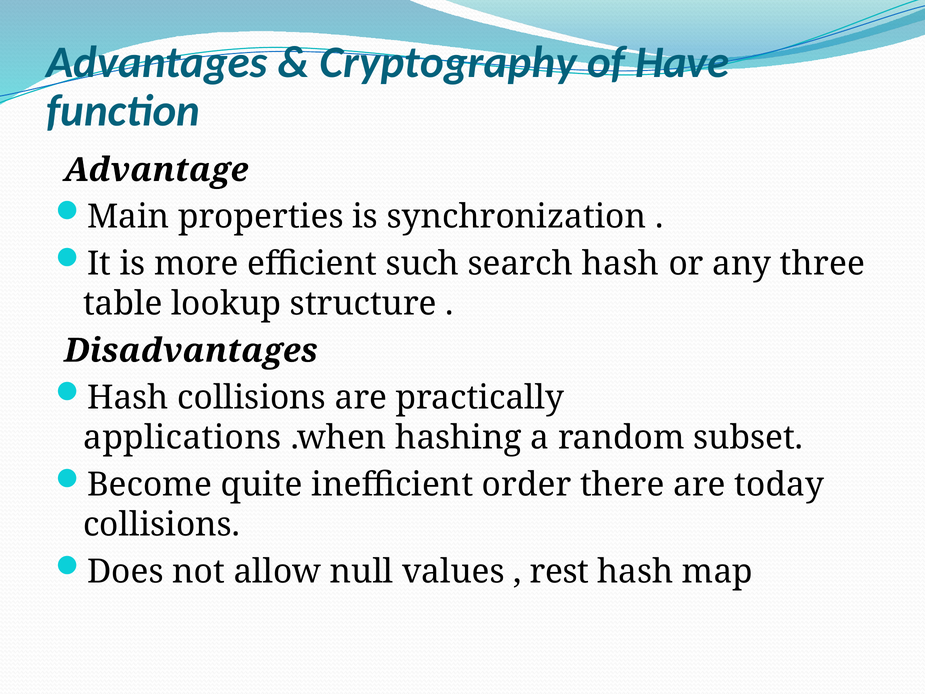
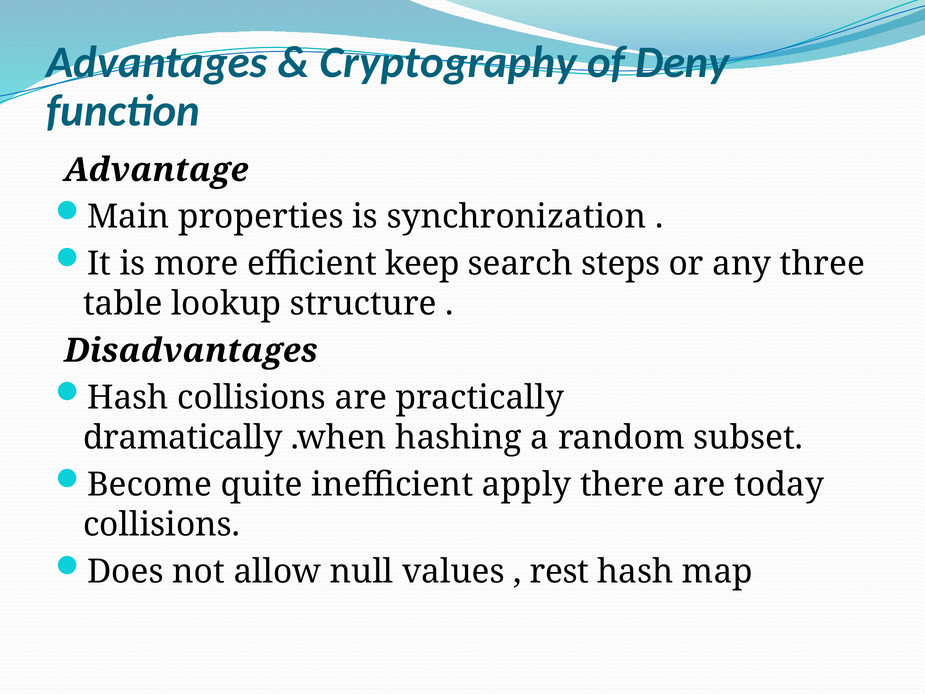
Have: Have -> Deny
such: such -> keep
search hash: hash -> steps
applications: applications -> dramatically
order: order -> apply
